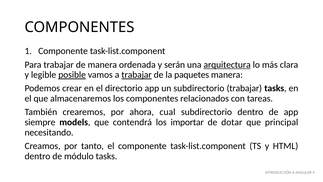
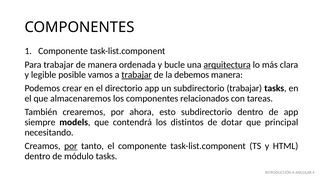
serán: serán -> bucle
posible underline: present -> none
paquetes: paquetes -> debemos
cual: cual -> esto
importar: importar -> distintos
por at (71, 146) underline: none -> present
